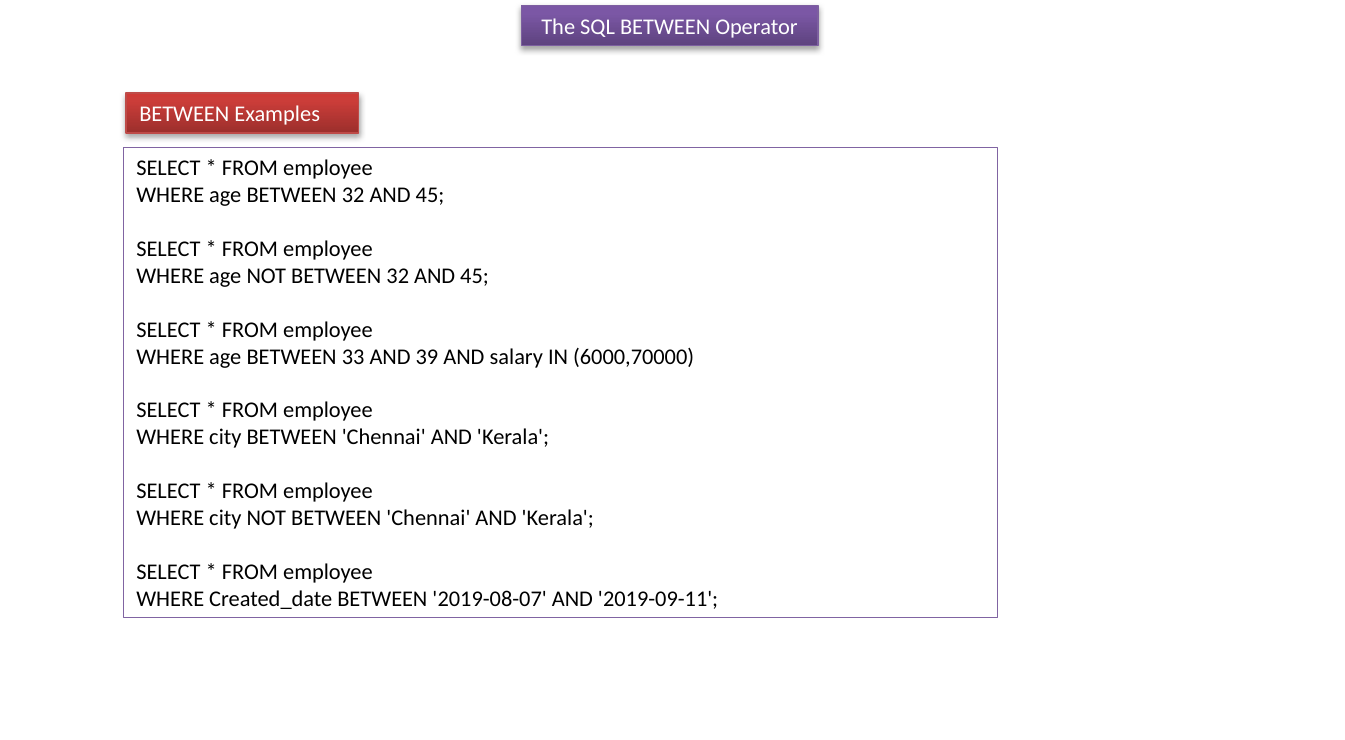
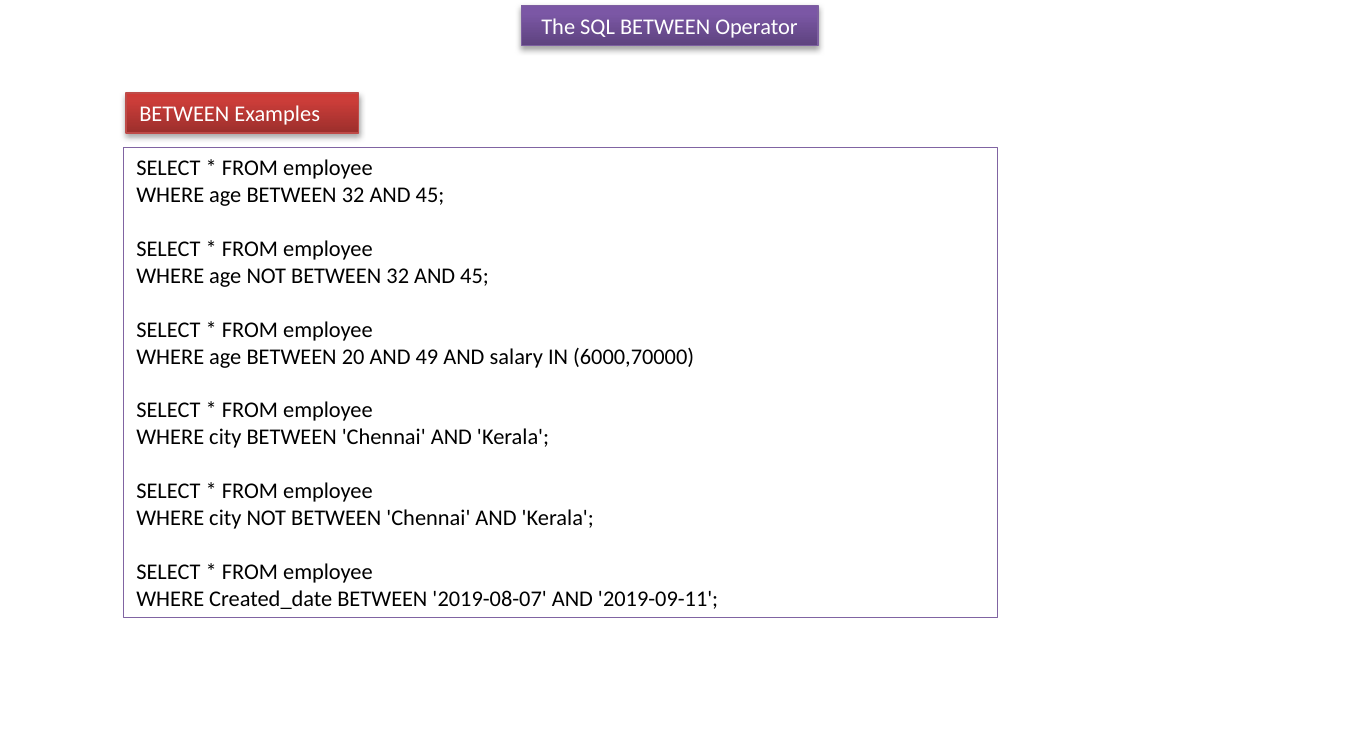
33: 33 -> 20
39: 39 -> 49
